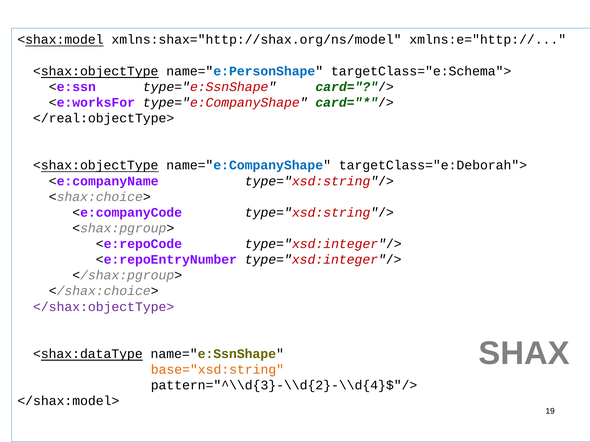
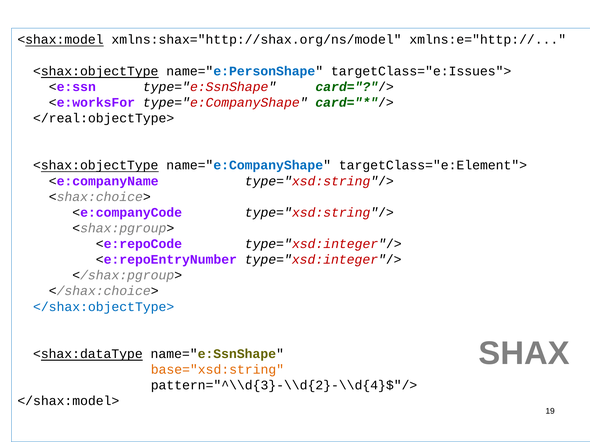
targetClass="e:Schema">: targetClass="e:Schema"> -> targetClass="e:Issues">
targetClass="e:Deborah">: targetClass="e:Deborah"> -> targetClass="e:Element">
</shax:objectType> colour: purple -> blue
